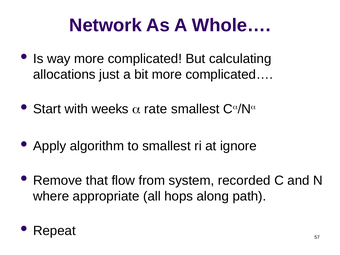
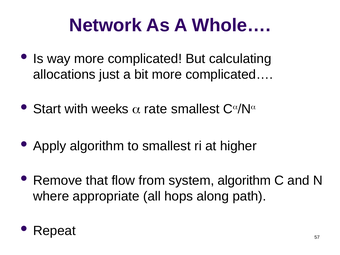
ignore: ignore -> higher
system recorded: recorded -> algorithm
